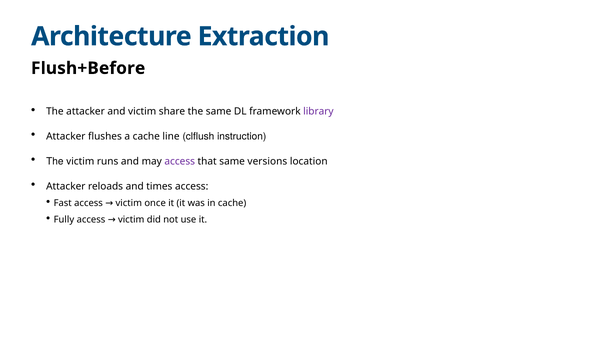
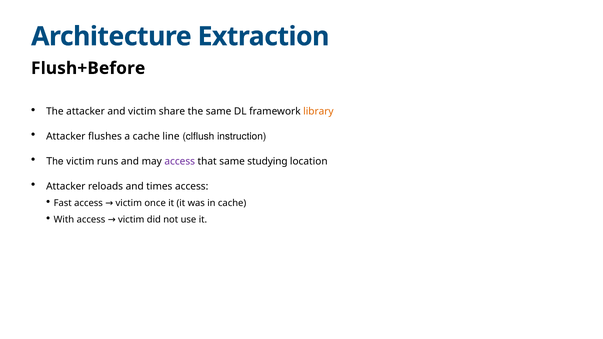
library colour: purple -> orange
versions: versions -> studying
Fully: Fully -> With
